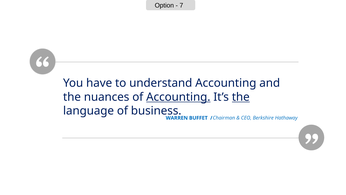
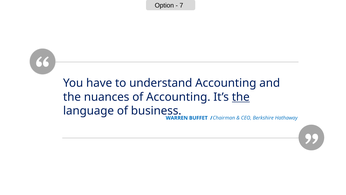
Accounting at (178, 97) underline: present -> none
